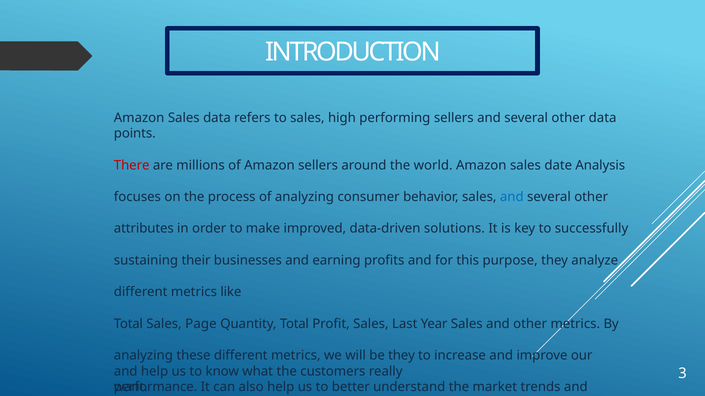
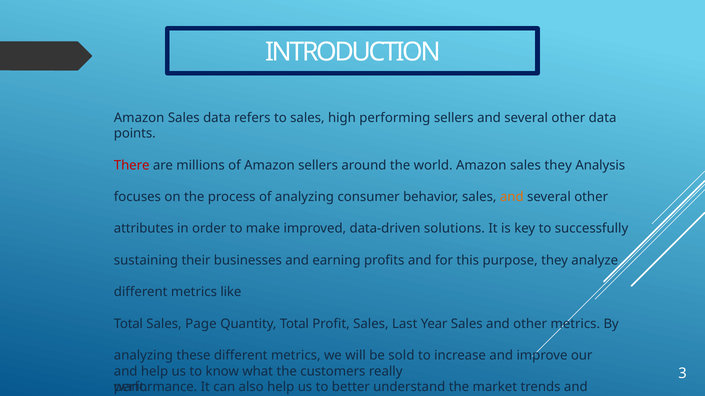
sales date: date -> they
and at (512, 197) colour: blue -> orange
be they: they -> sold
